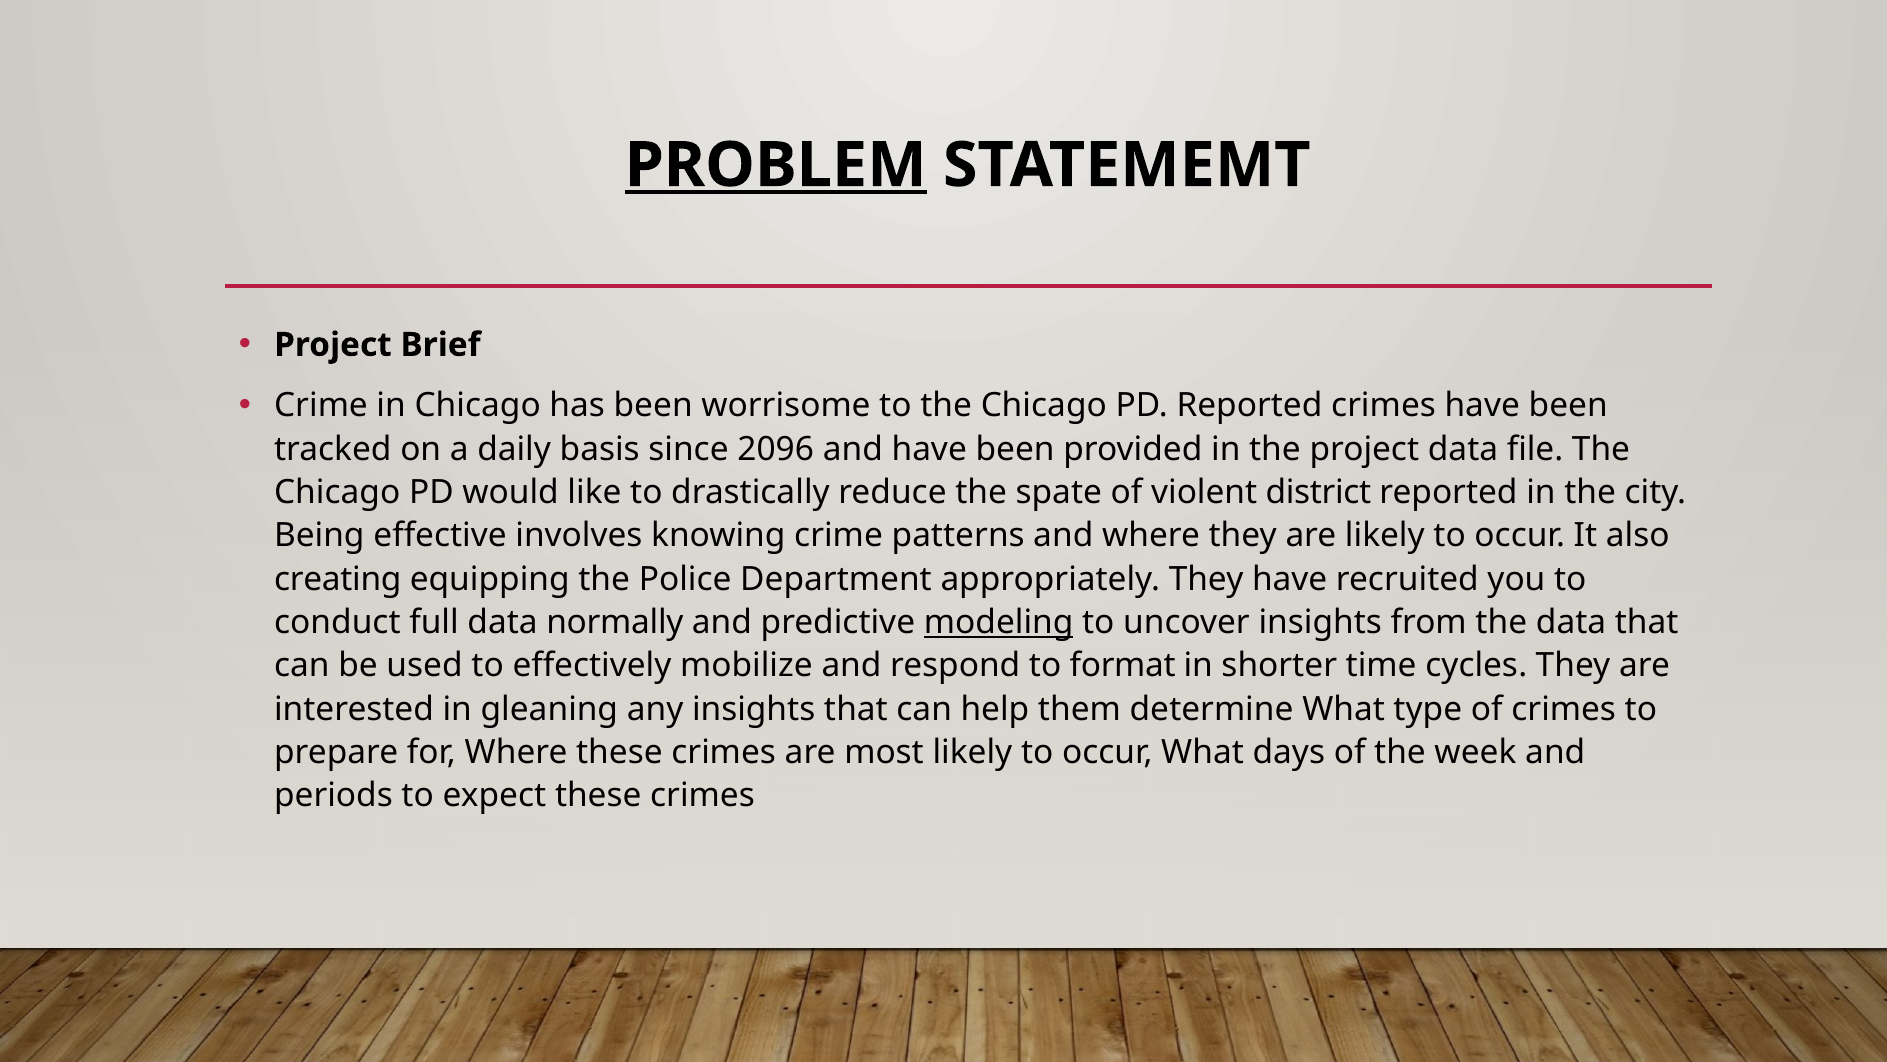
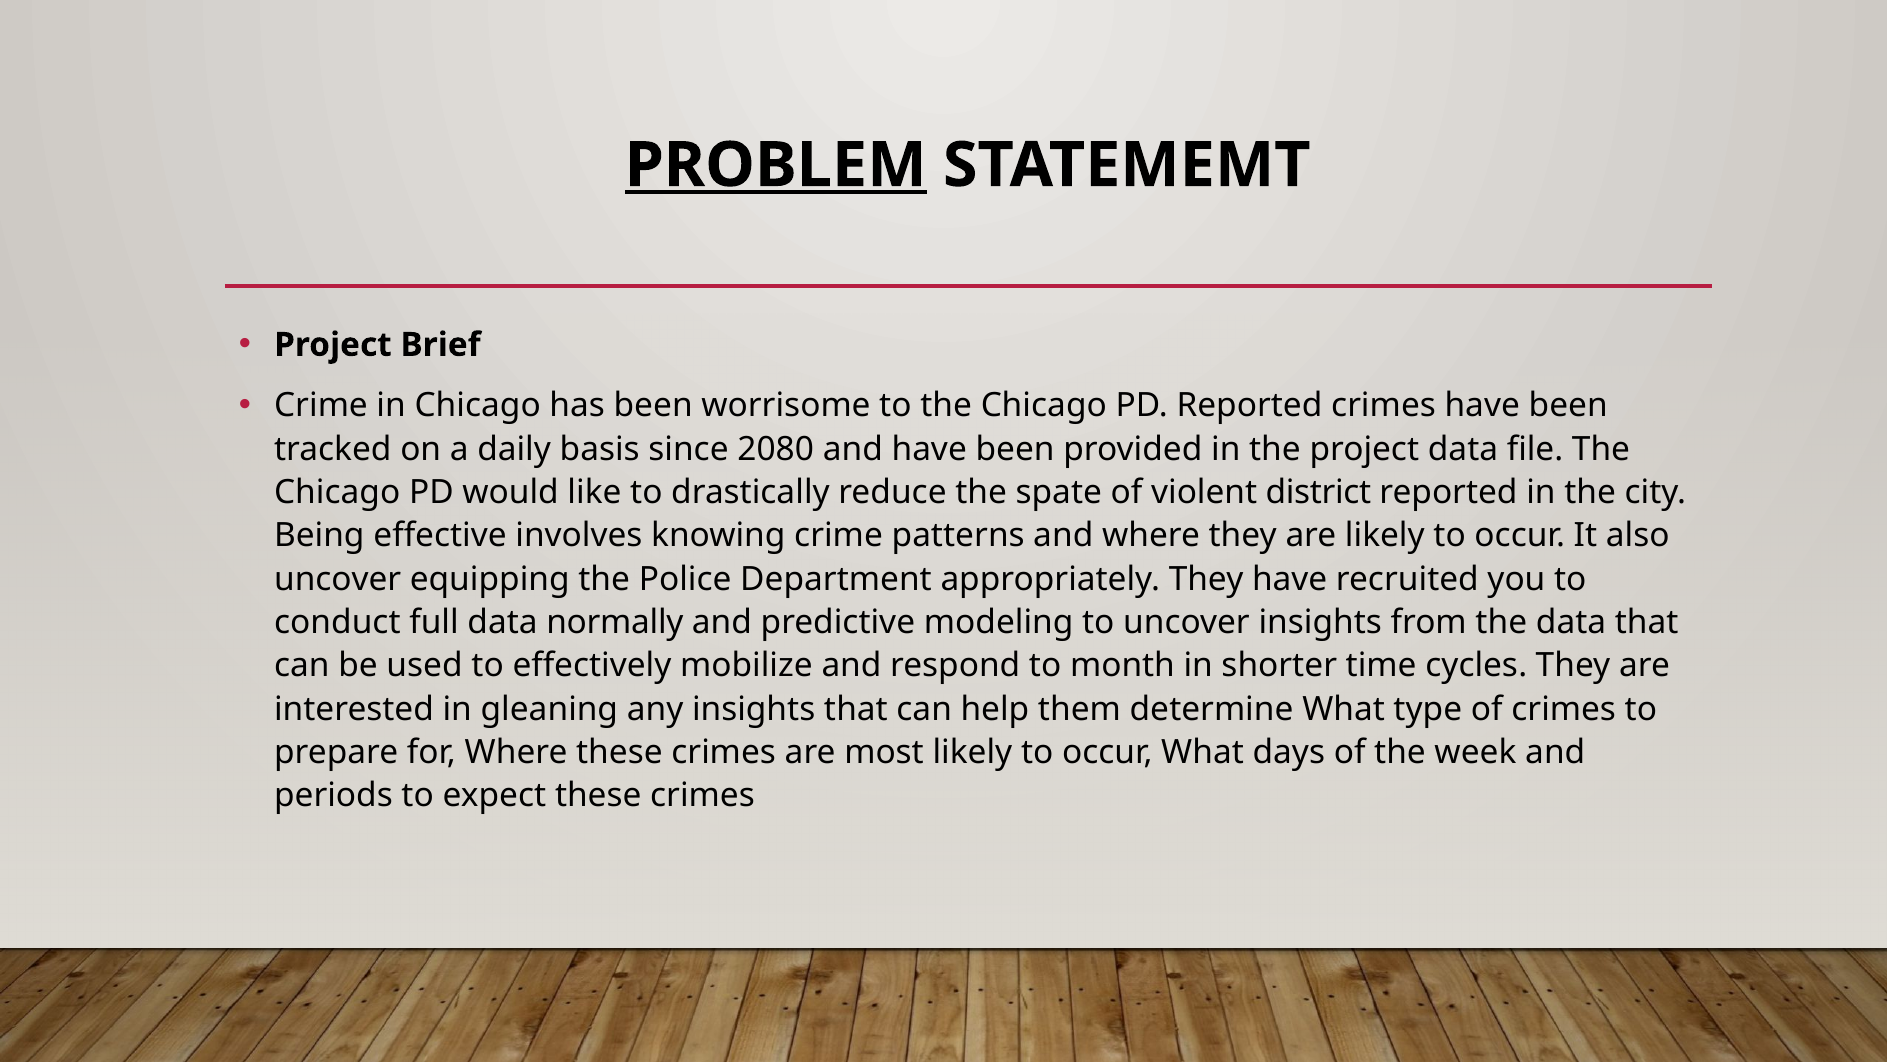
2096: 2096 -> 2080
creating at (338, 579): creating -> uncover
modeling underline: present -> none
format: format -> month
